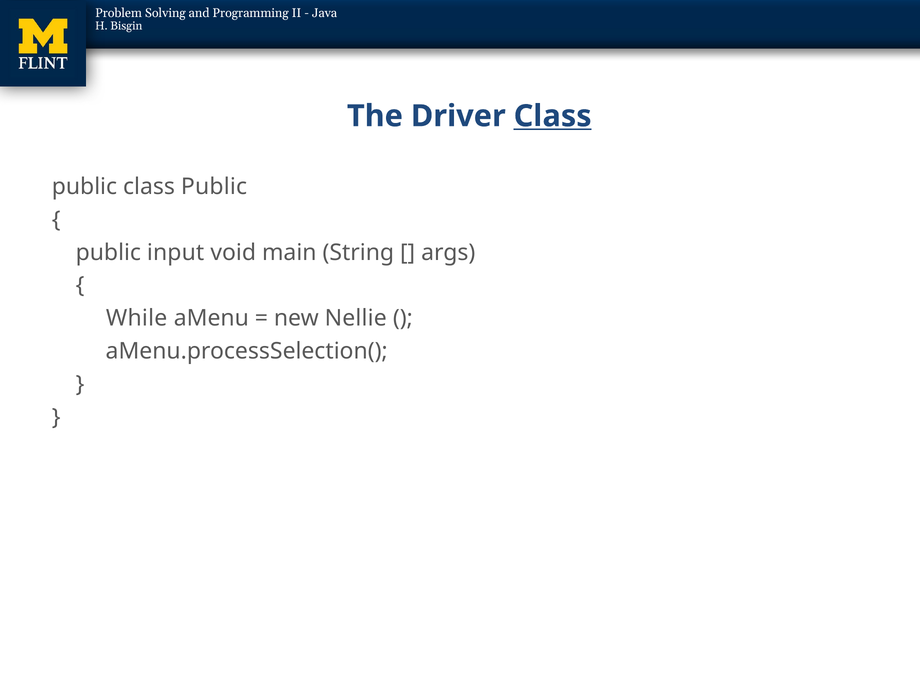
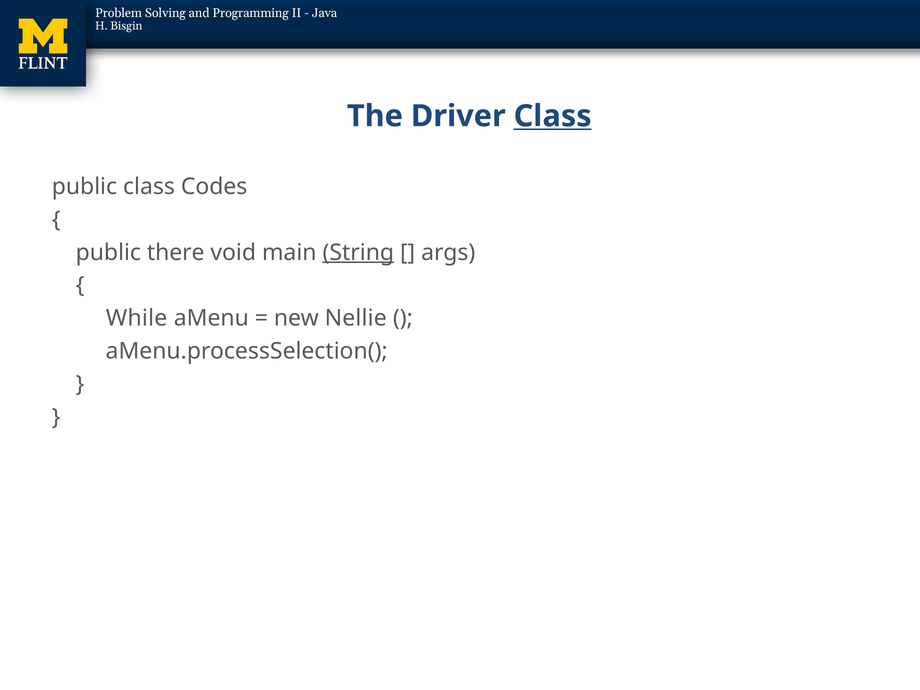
public class Public: Public -> Codes
input: input -> there
String underline: none -> present
